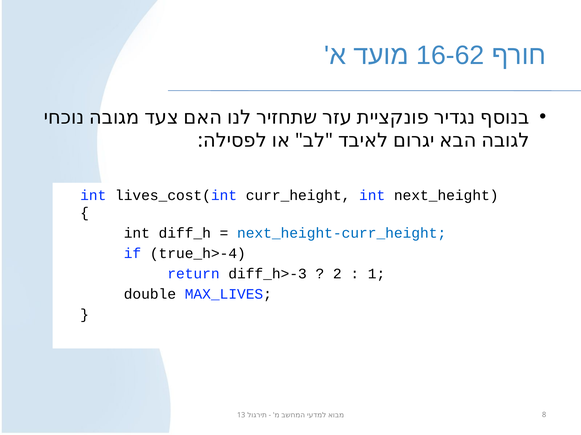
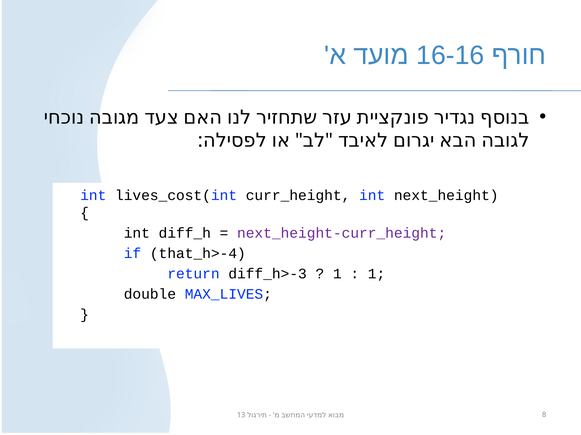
16-62: 16-62 -> 16-16
next_height-curr_height colour: blue -> purple
true_h>-4: true_h>-4 -> that_h>-4
2 at (337, 274): 2 -> 1
